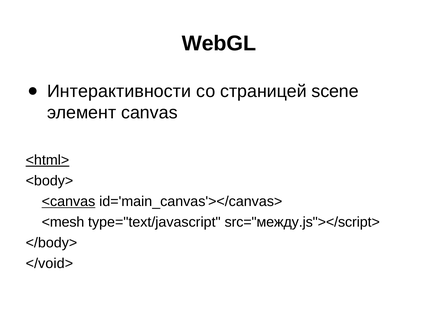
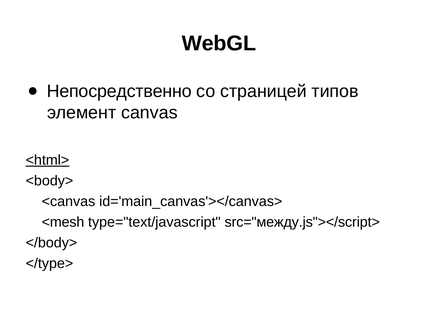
Интерактивности: Интерактивности -> Непосредственно
scene: scene -> типов
<canvas underline: present -> none
</void>: </void> -> </type>
